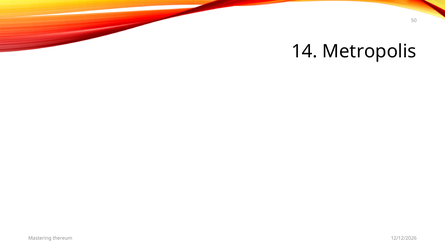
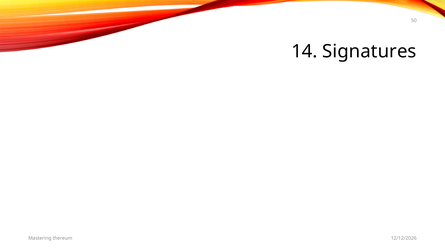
Metropolis: Metropolis -> Signatures
